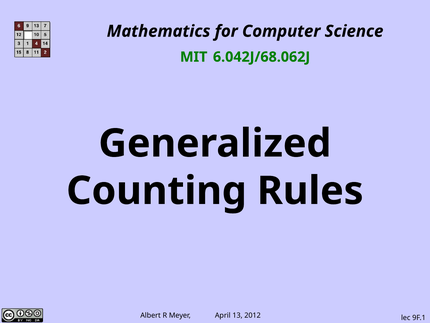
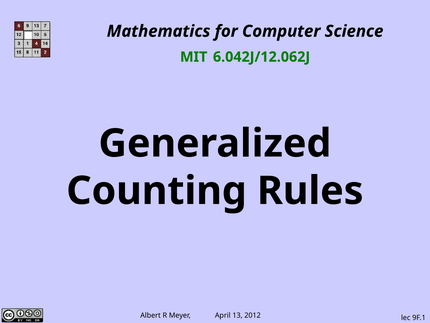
6.042J/68.062J: 6.042J/68.062J -> 6.042J/12.062J
